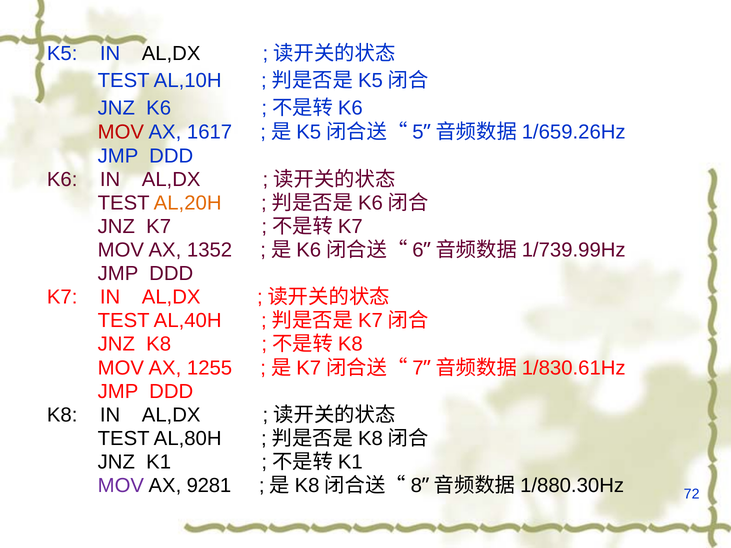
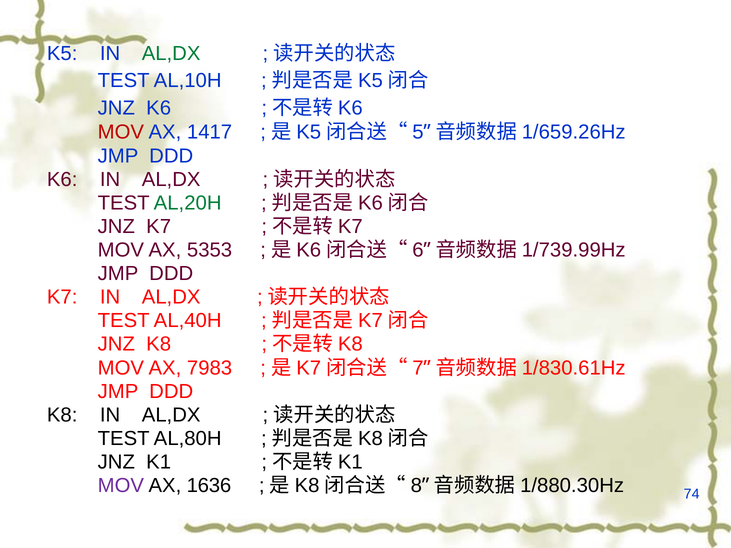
AL,DX at (171, 54) colour: black -> green
1617: 1617 -> 1417
AL,20H colour: orange -> green
1352: 1352 -> 5353
1255: 1255 -> 7983
9281: 9281 -> 1636
72: 72 -> 74
